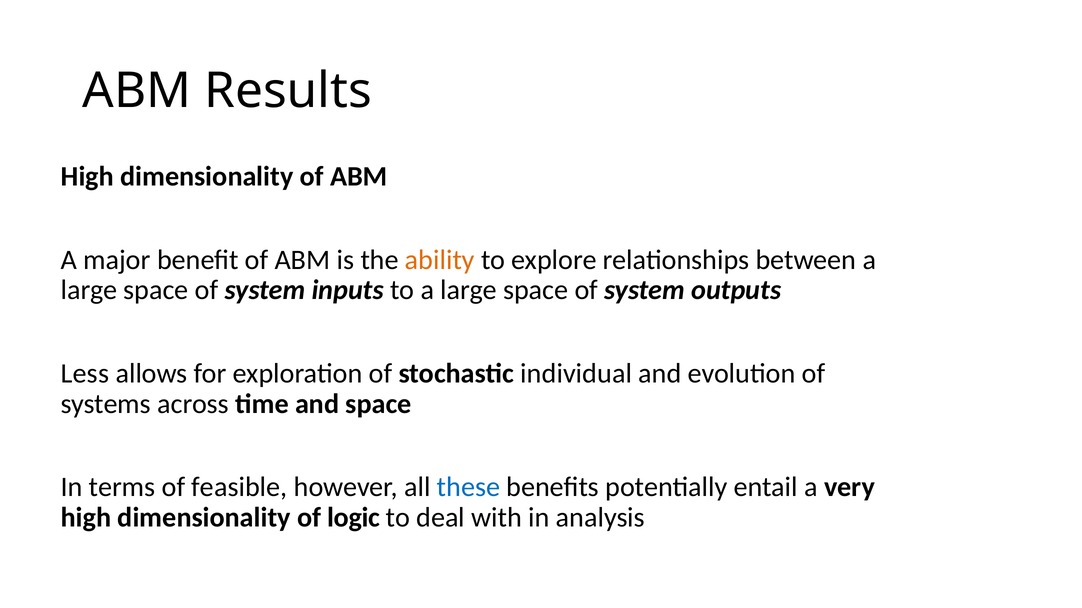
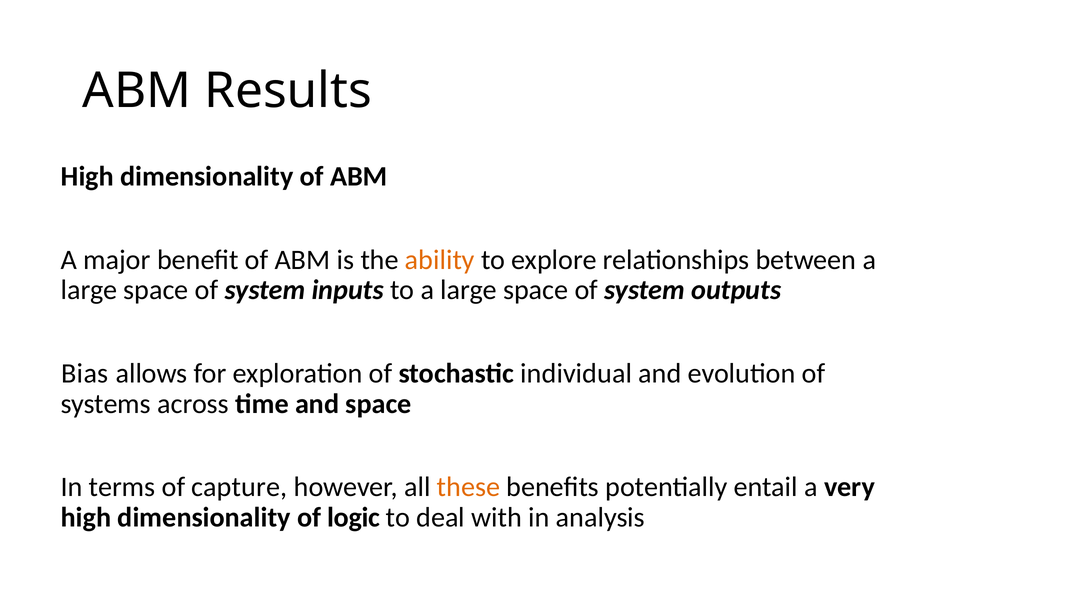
Less: Less -> Bias
feasible: feasible -> capture
these colour: blue -> orange
